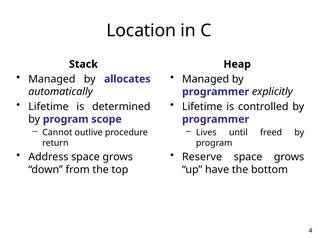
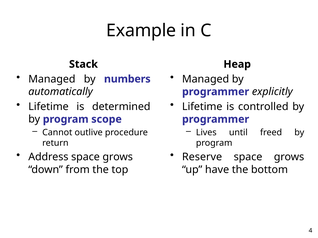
Location: Location -> Example
allocates: allocates -> numbers
